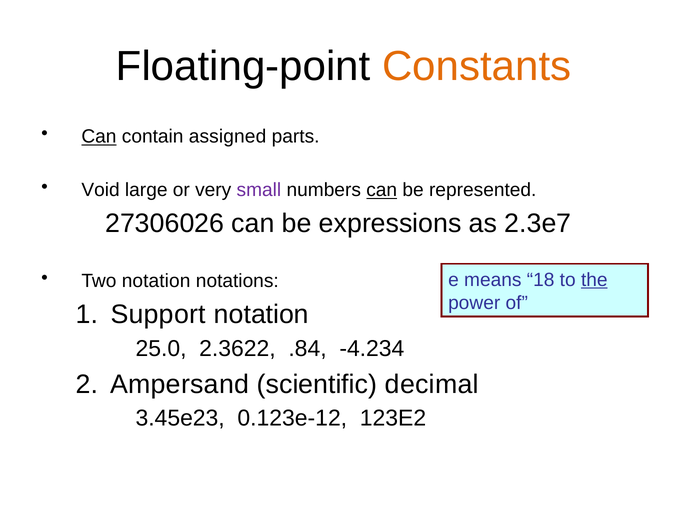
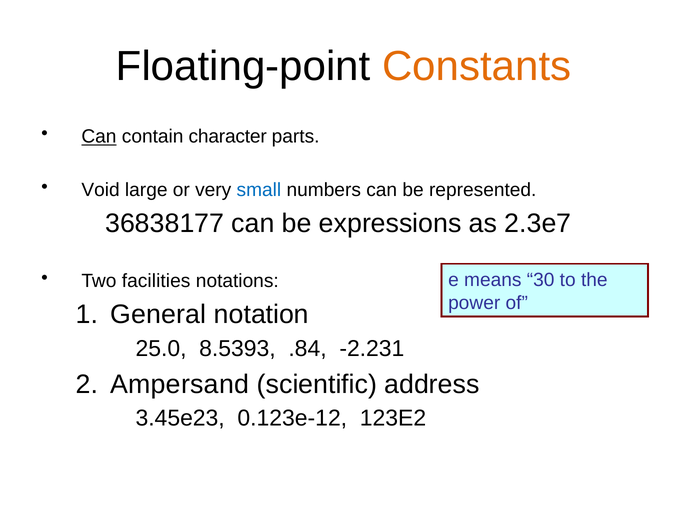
assigned: assigned -> character
small colour: purple -> blue
can at (382, 190) underline: present -> none
27306026: 27306026 -> 36838177
18: 18 -> 30
the underline: present -> none
Two notation: notation -> facilities
Support: Support -> General
2.3622: 2.3622 -> 8.5393
-4.234: -4.234 -> -2.231
decimal: decimal -> address
